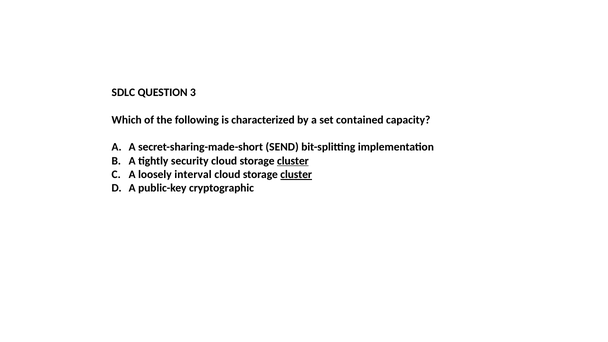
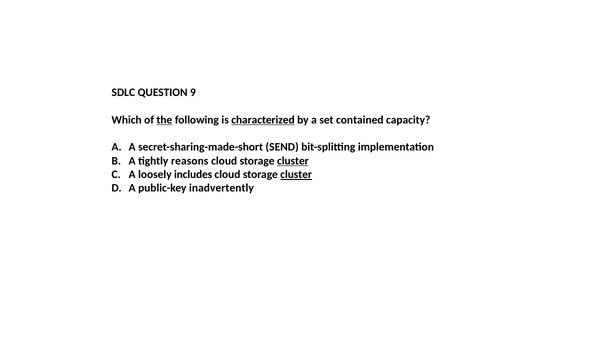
3: 3 -> 9
the underline: none -> present
characterized underline: none -> present
security: security -> reasons
interval: interval -> includes
cryptographic: cryptographic -> inadvertently
